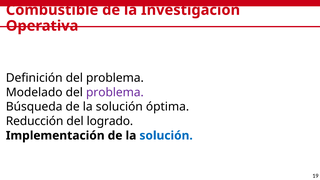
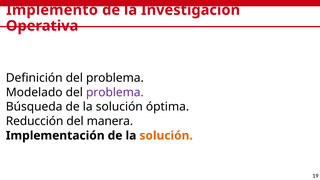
Combustible: Combustible -> Implementó
logrado: logrado -> manera
solución at (166, 136) colour: blue -> orange
